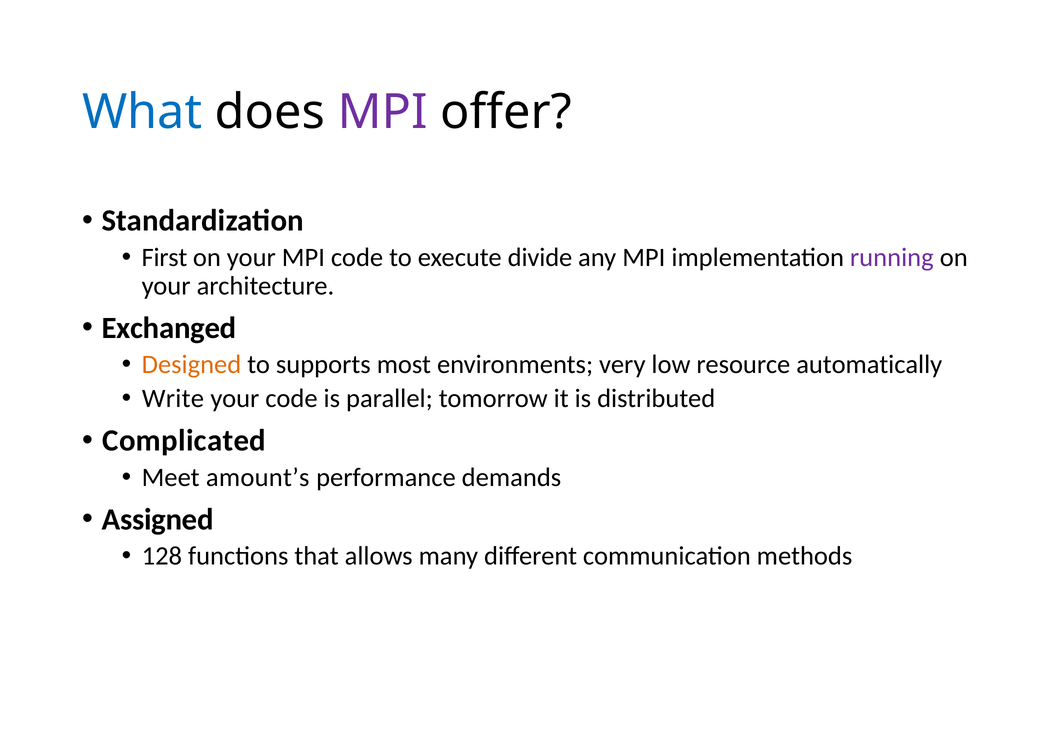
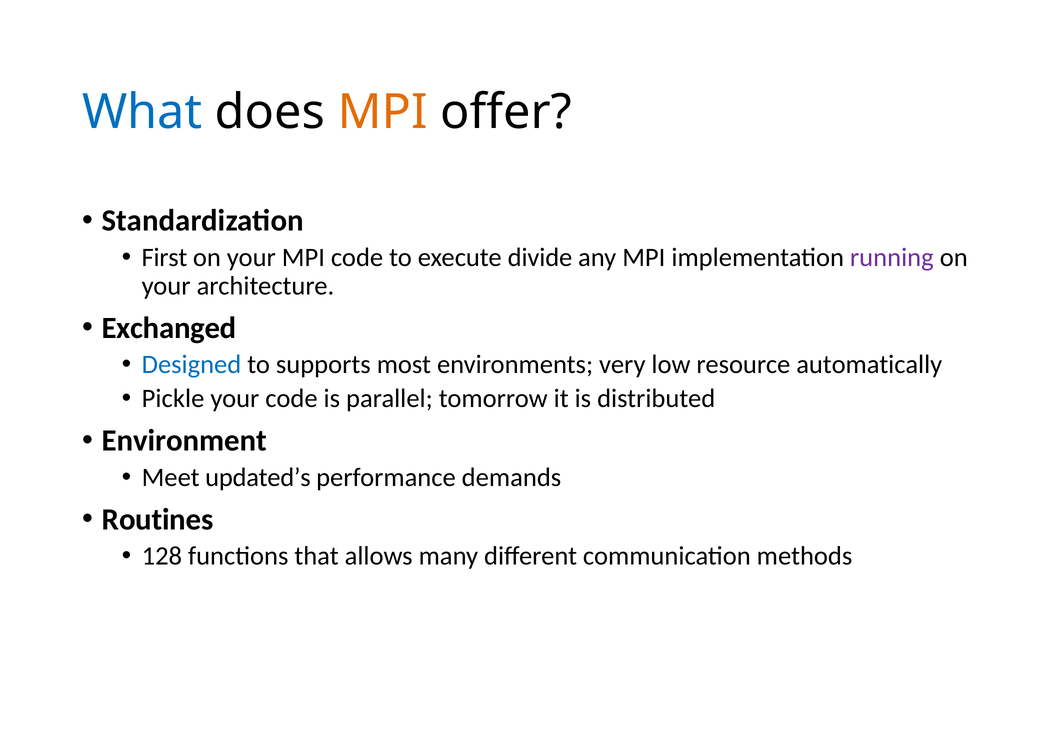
MPI at (383, 112) colour: purple -> orange
Designed colour: orange -> blue
Write: Write -> Pickle
Complicated: Complicated -> Environment
amount’s: amount’s -> updated’s
Assigned: Assigned -> Routines
